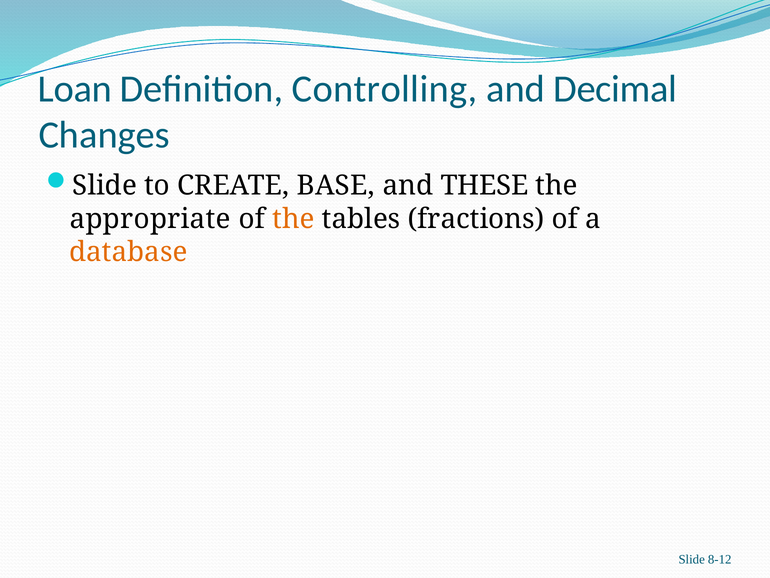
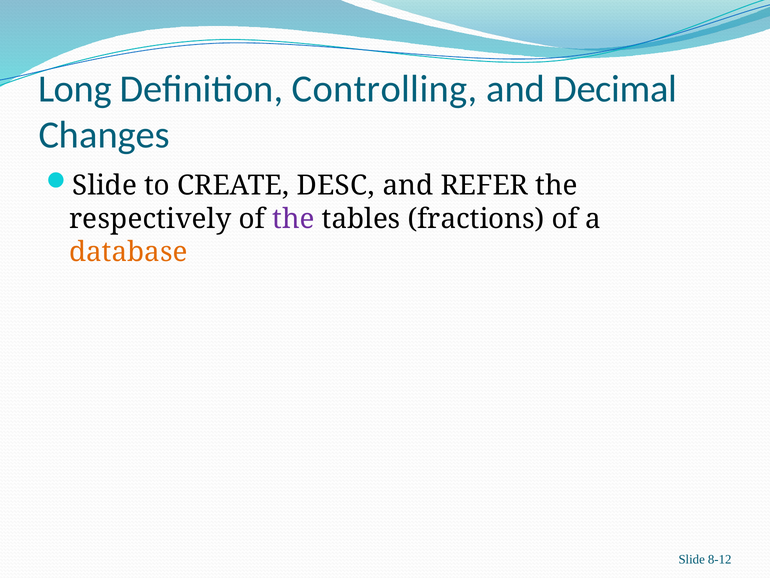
Loan: Loan -> Long
BASE: BASE -> DESC
THESE: THESE -> REFER
appropriate: appropriate -> respectively
the at (294, 219) colour: orange -> purple
